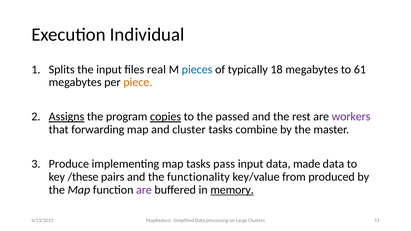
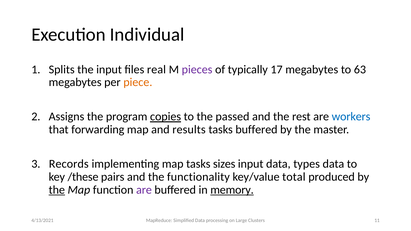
pieces colour: blue -> purple
18: 18 -> 17
61: 61 -> 63
Assigns underline: present -> none
workers colour: purple -> blue
cluster: cluster -> results
tasks combine: combine -> buffered
Produce: Produce -> Records
pass: pass -> sizes
made: made -> types
from: from -> total
the at (57, 190) underline: none -> present
